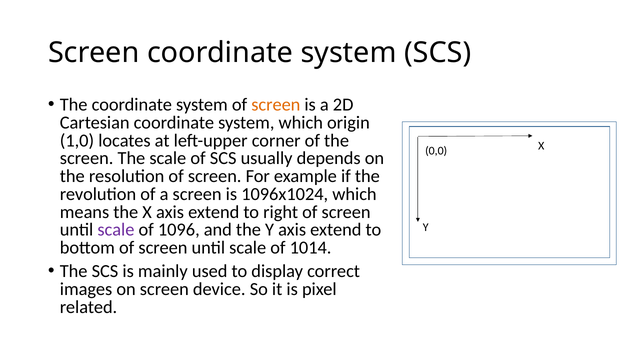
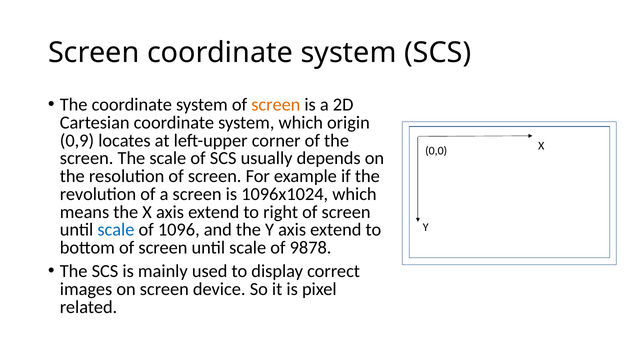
1,0: 1,0 -> 0,9
scale at (116, 230) colour: purple -> blue
1014: 1014 -> 9878
